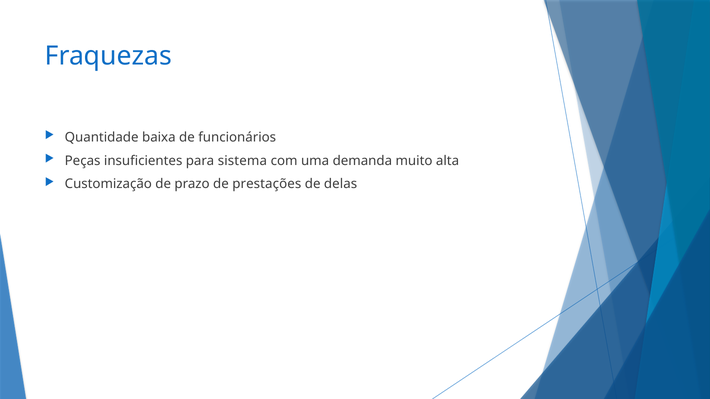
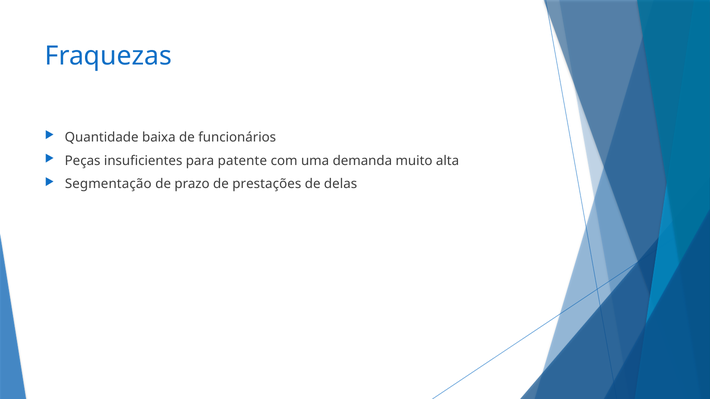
sistema: sistema -> patente
Customização: Customização -> Segmentação
